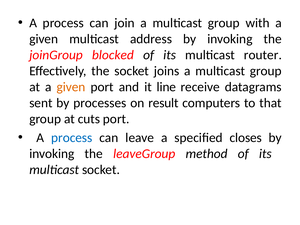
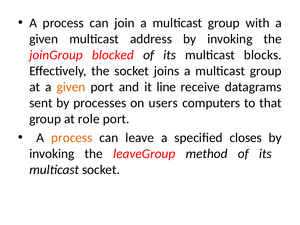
router: router -> blocks
result: result -> users
cuts: cuts -> role
process at (72, 138) colour: blue -> orange
